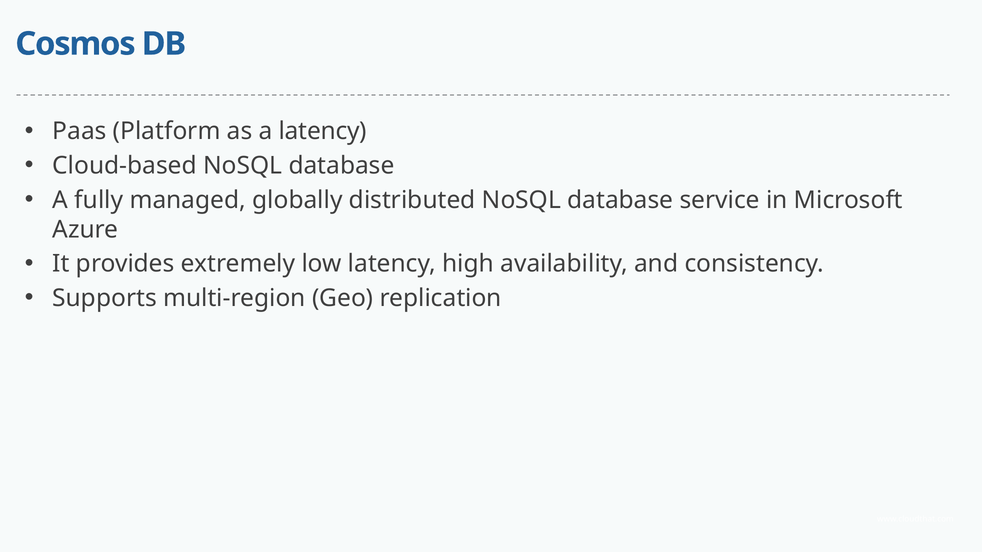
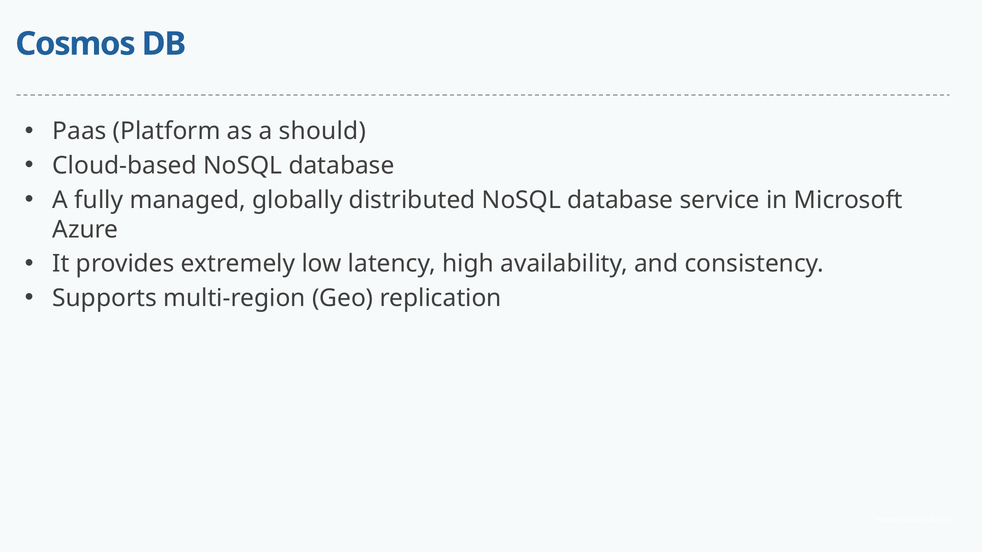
a latency: latency -> should
